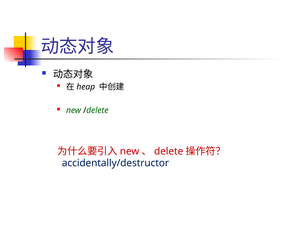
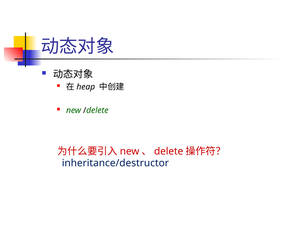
accidentally/destructor: accidentally/destructor -> inheritance/destructor
